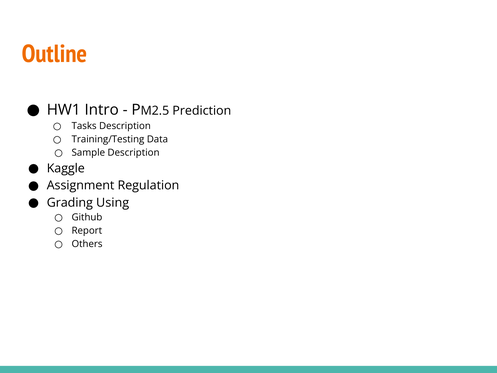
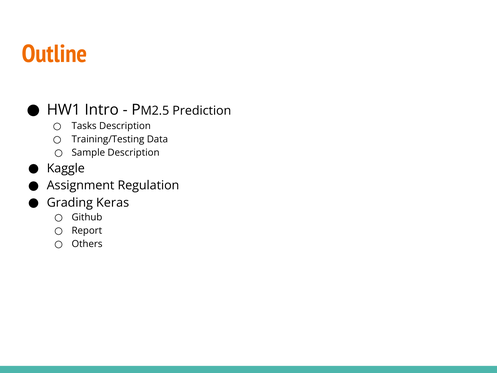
Using: Using -> Keras
